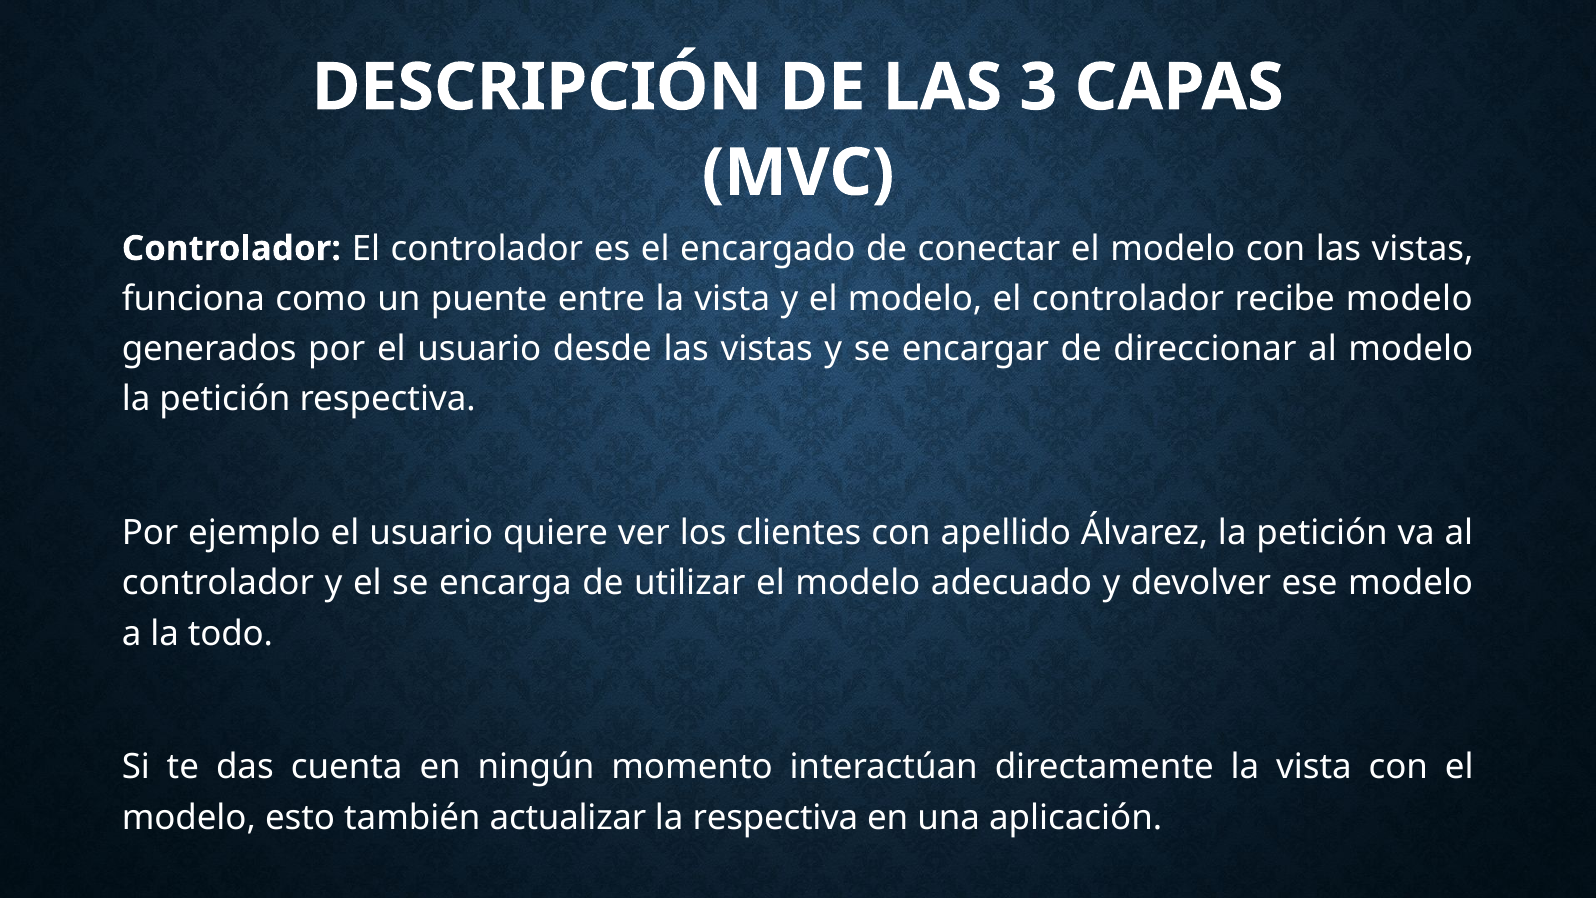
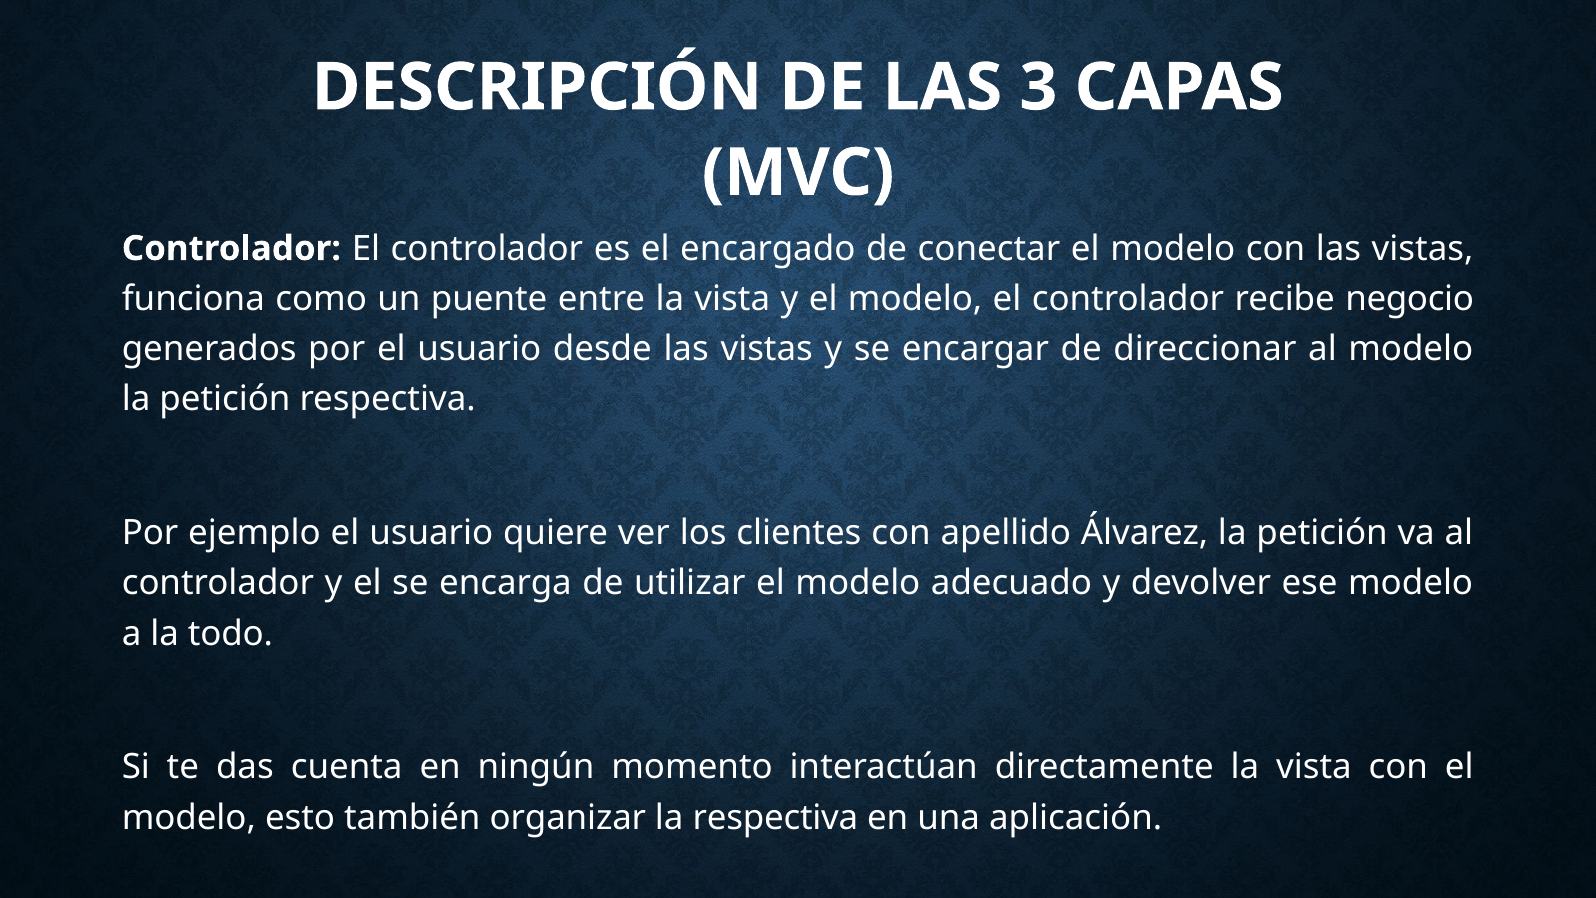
recibe modelo: modelo -> negocio
actualizar: actualizar -> organizar
